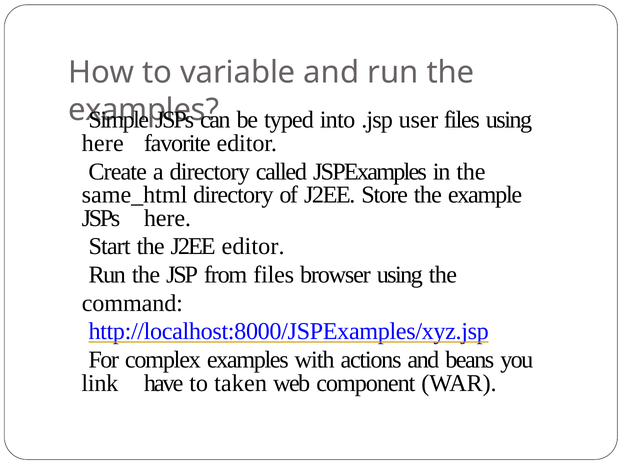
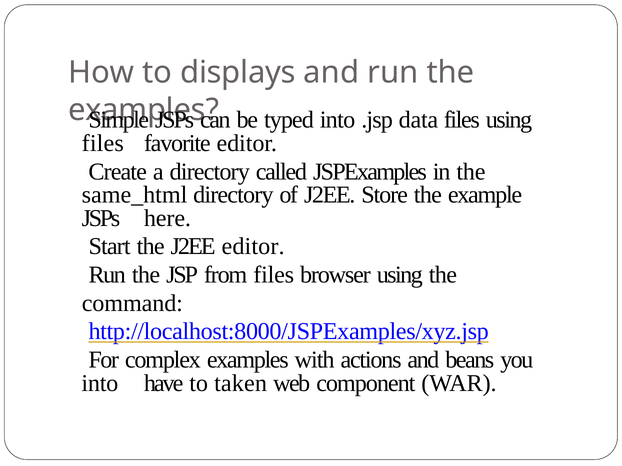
variable: variable -> displays
user: user -> data
here at (103, 143): here -> files
link at (100, 384): link -> into
